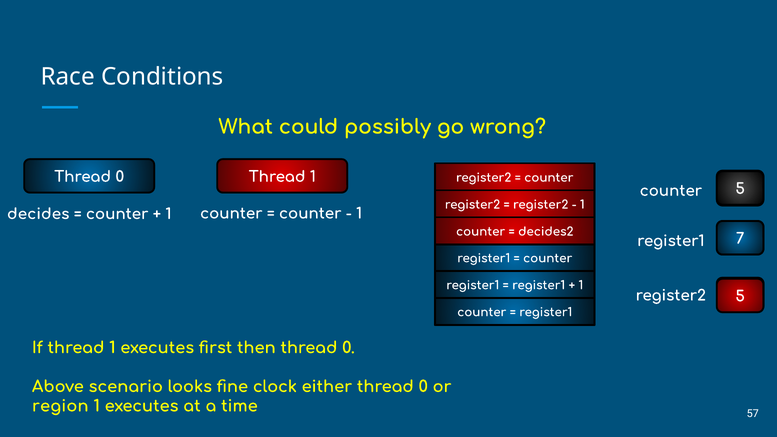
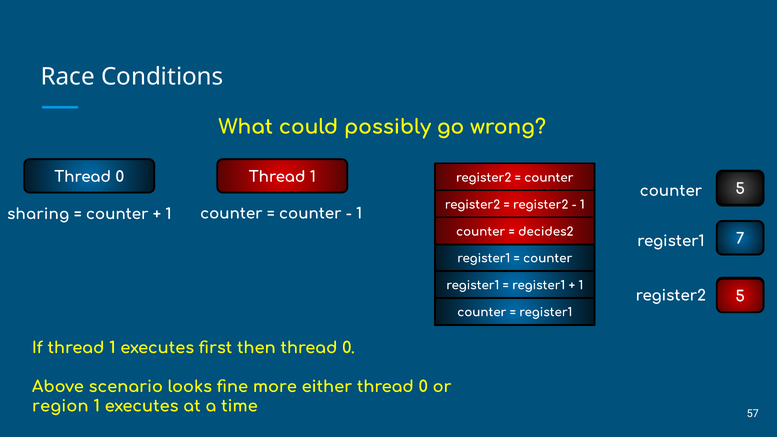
decides: decides -> sharing
clock: clock -> more
